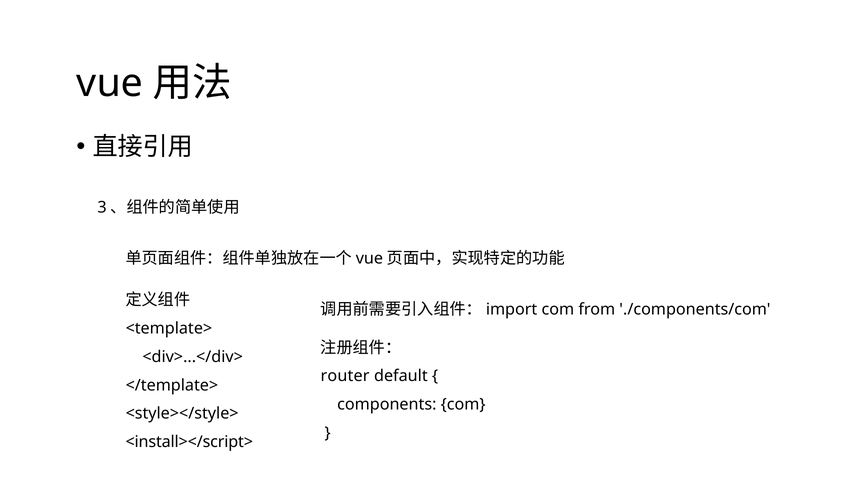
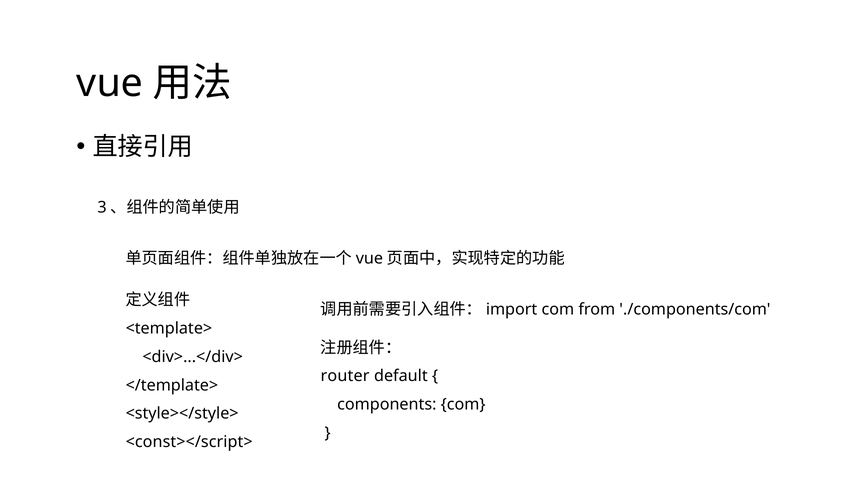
<install></script>: <install></script> -> <const></script>
